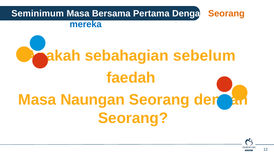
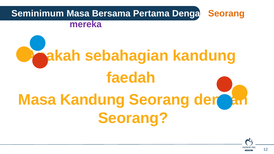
mereka colour: blue -> purple
sebahagian sebelum: sebelum -> kandung
Masa Naungan: Naungan -> Kandung
